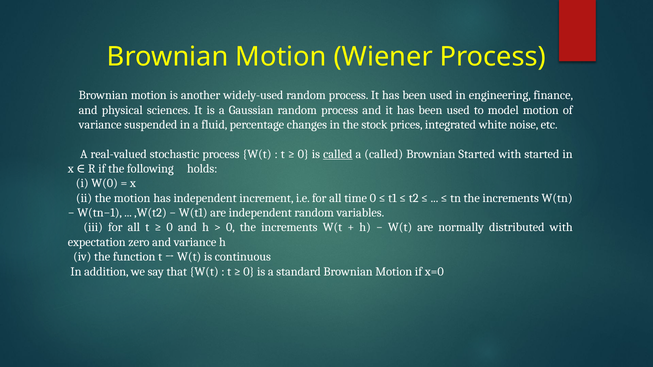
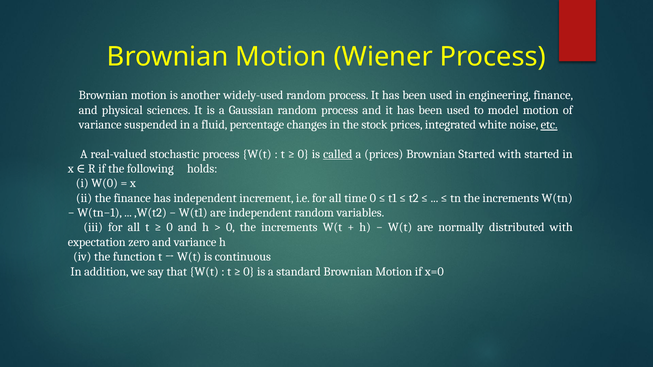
etc underline: none -> present
a called: called -> prices
the motion: motion -> finance
